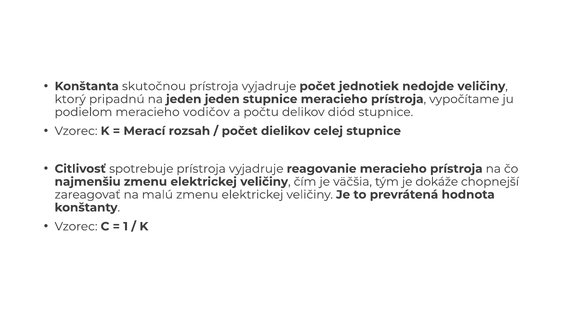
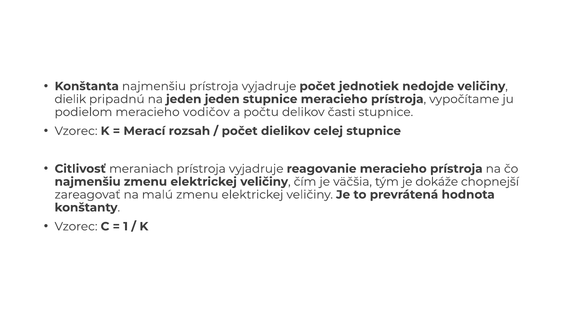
Konštanta skutočnou: skutočnou -> najmenšiu
ktorý: ktorý -> dielik
diód: diód -> časti
spotrebuje: spotrebuje -> meraniach
